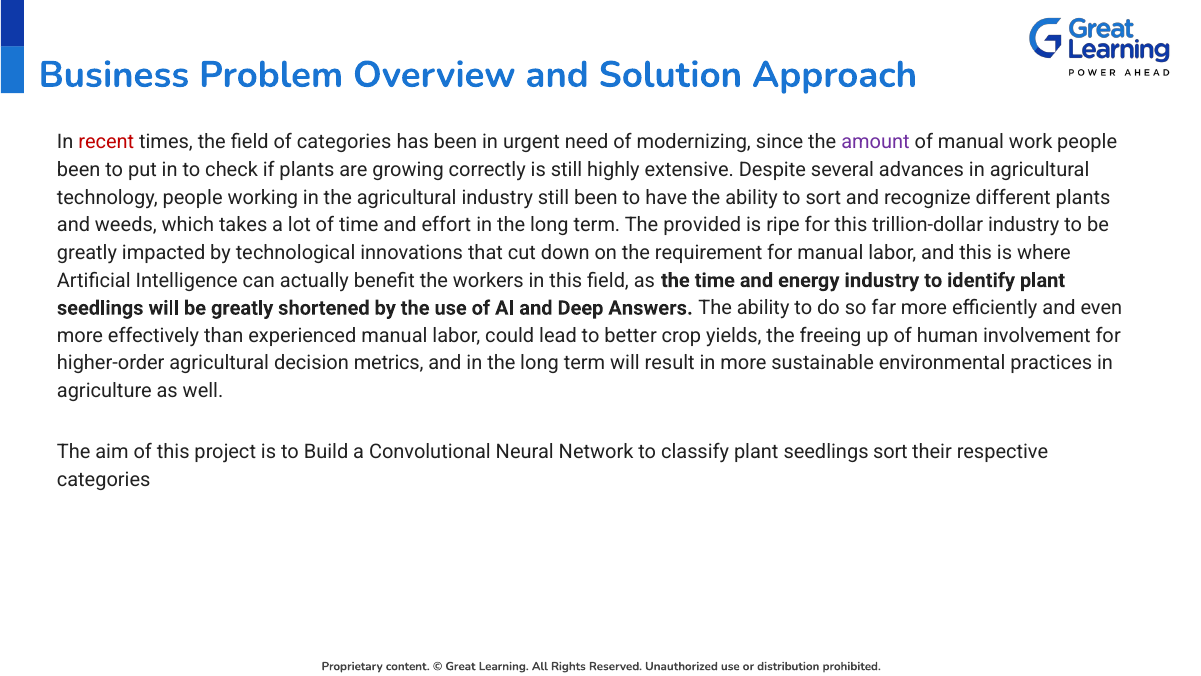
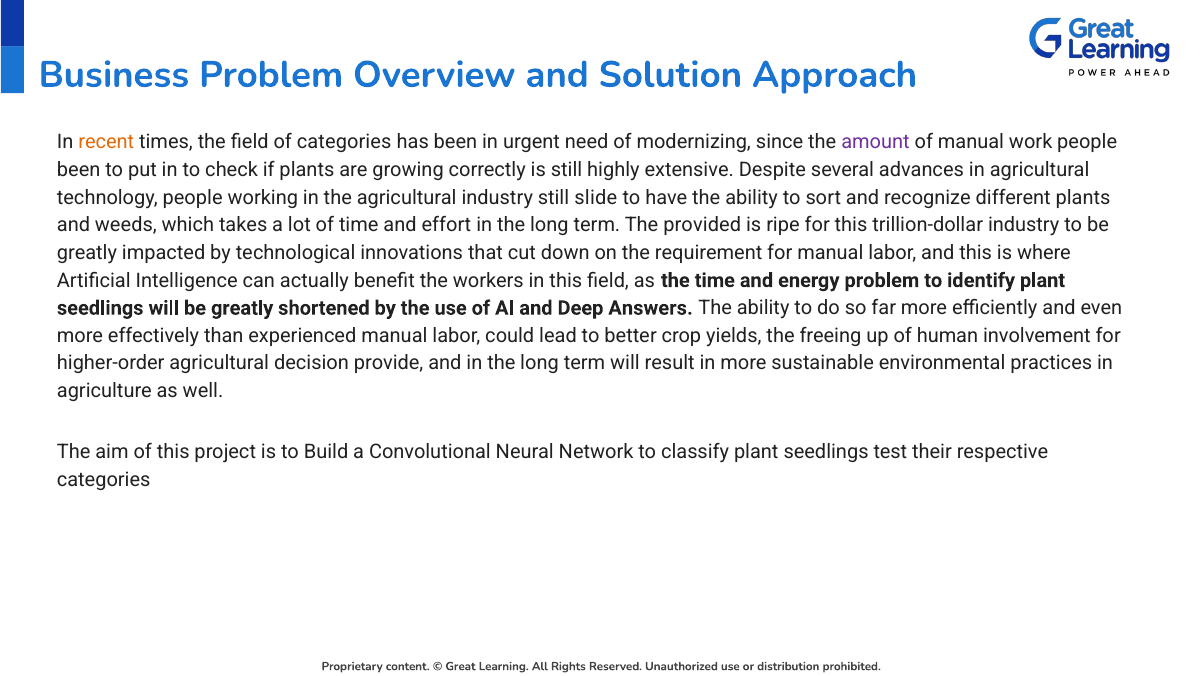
recent colour: red -> orange
still been: been -> slide
energy industry: industry -> problem
metrics: metrics -> provide
seedlings sort: sort -> test
